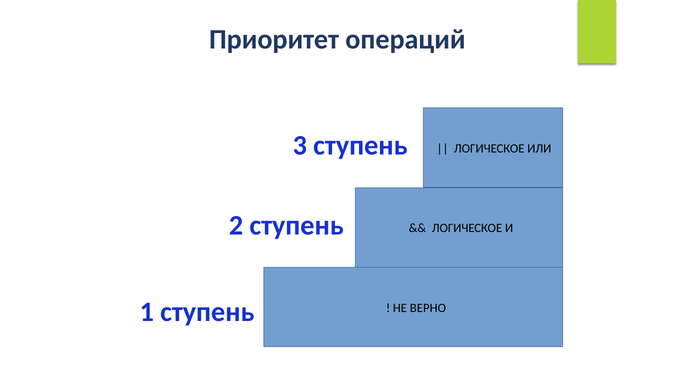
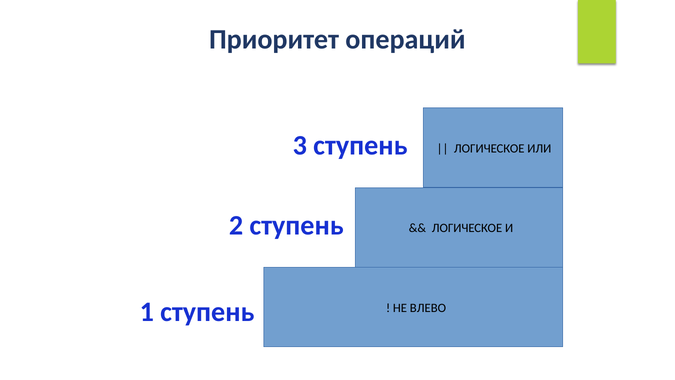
ВЕРНО: ВЕРНО -> ВЛЕВО
